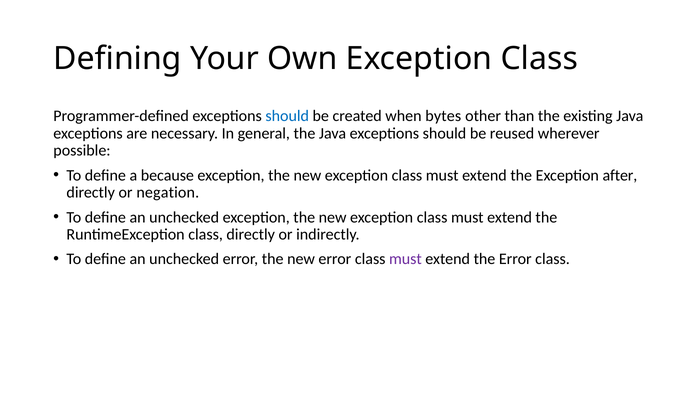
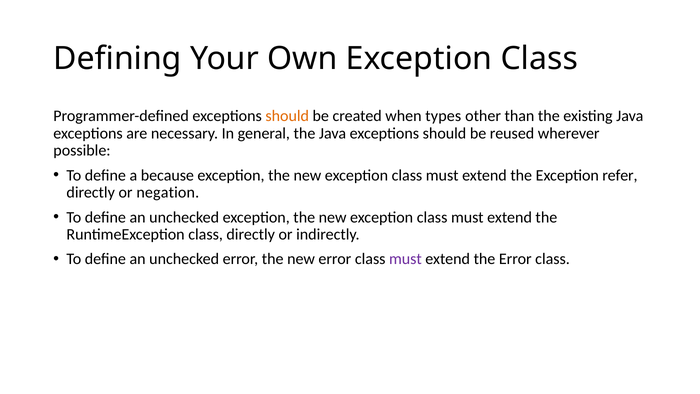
should at (287, 116) colour: blue -> orange
bytes: bytes -> types
after: after -> refer
